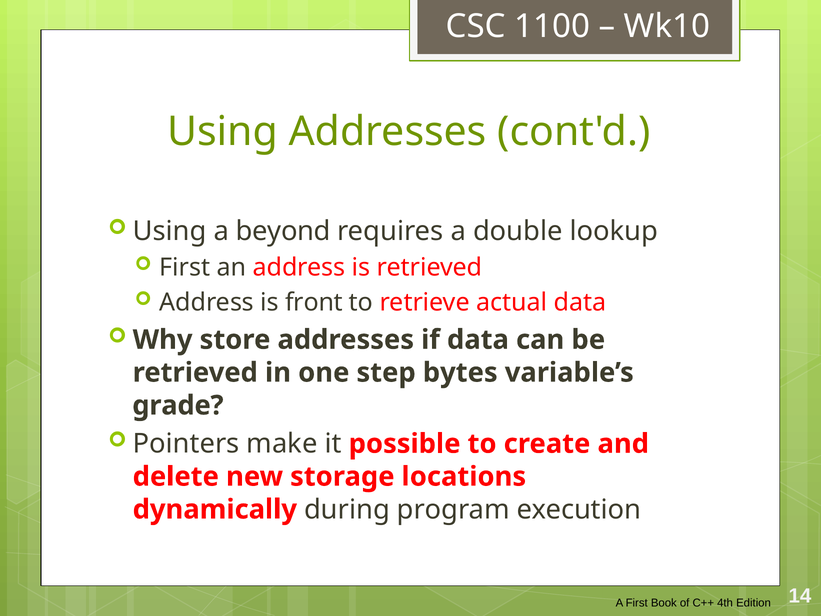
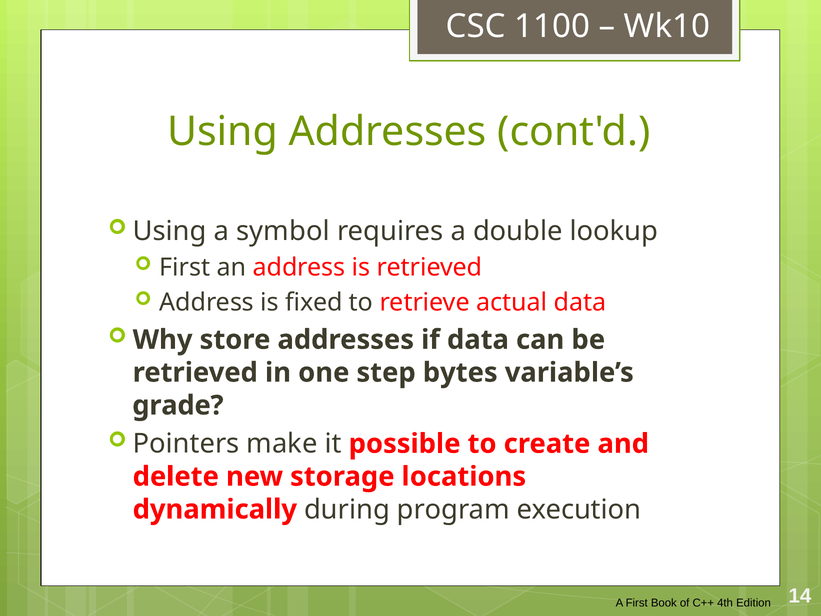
beyond: beyond -> symbol
front: front -> fixed
